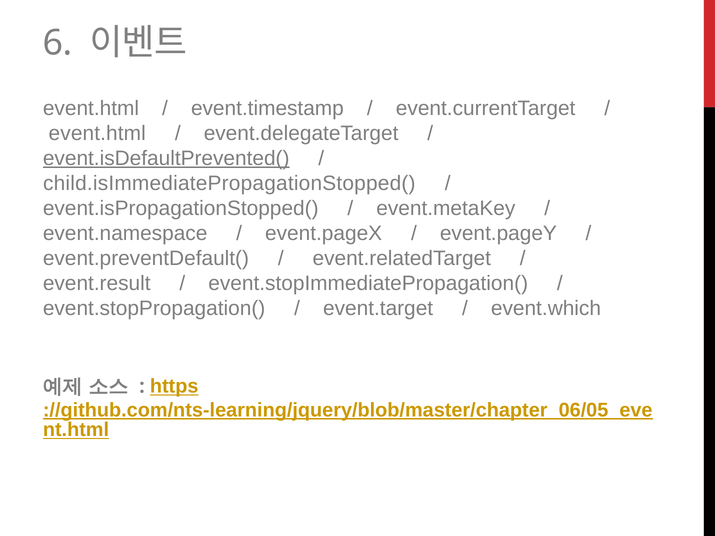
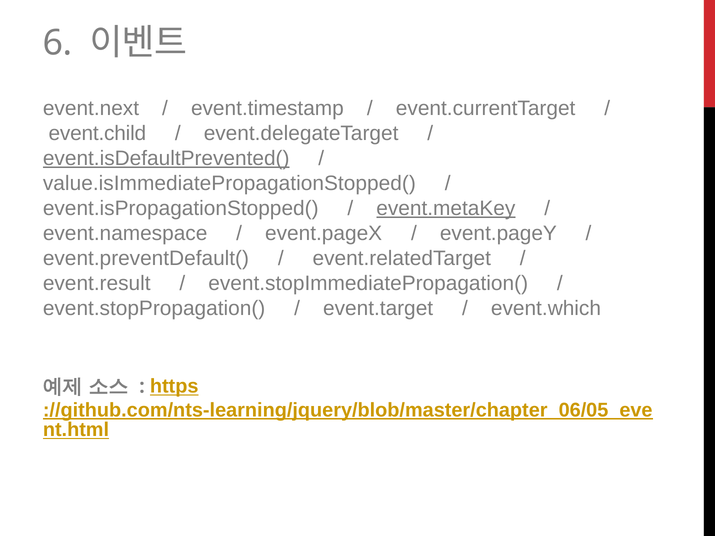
event.html at (91, 108): event.html -> event.next
event.html at (97, 133): event.html -> event.child
child.isImmediatePropagationStopped(: child.isImmediatePropagationStopped( -> value.isImmediatePropagationStopped(
event.metaKey underline: none -> present
